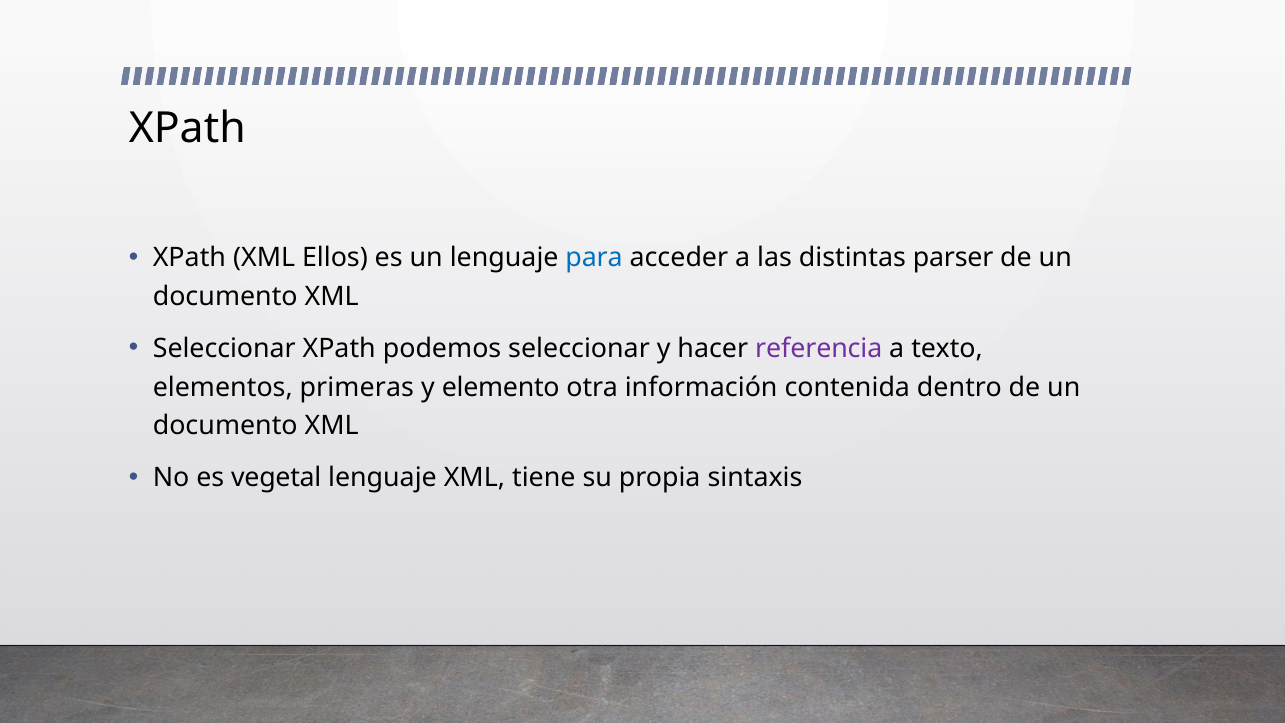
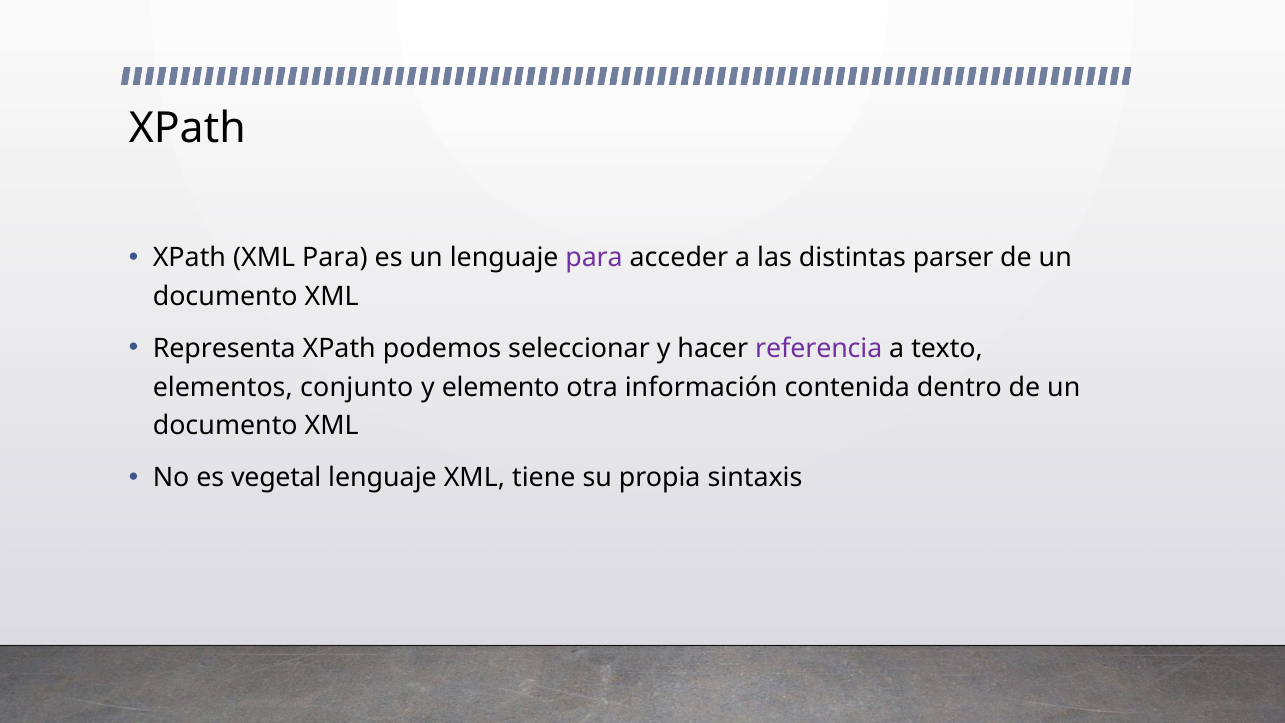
XML Ellos: Ellos -> Para
para at (594, 258) colour: blue -> purple
Seleccionar at (224, 349): Seleccionar -> Representa
primeras: primeras -> conjunto
